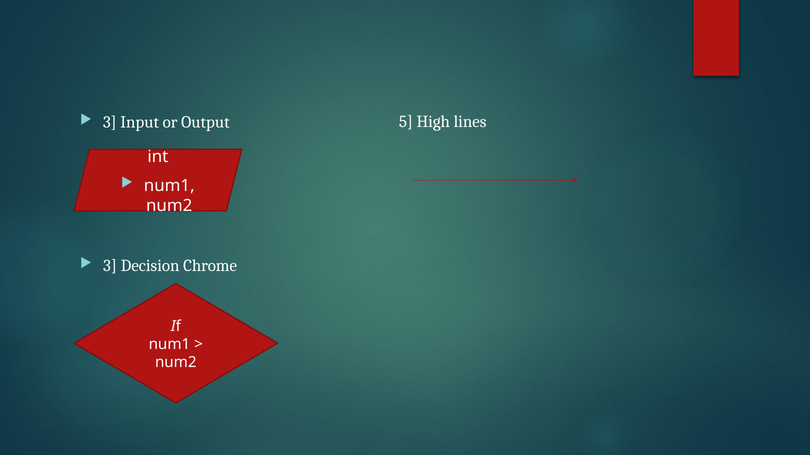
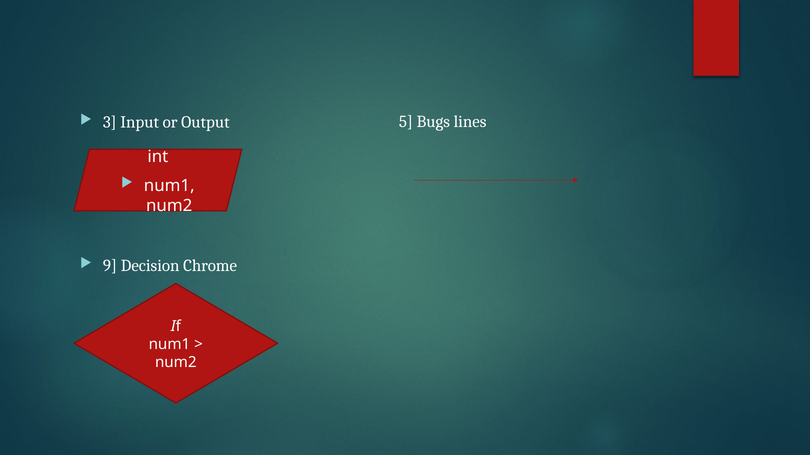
High: High -> Bugs
3 at (110, 266): 3 -> 9
